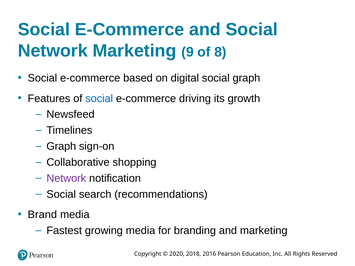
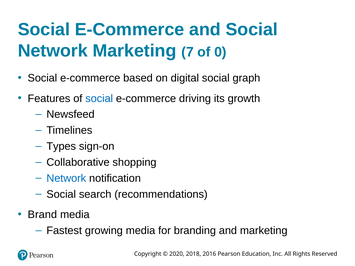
9: 9 -> 7
8: 8 -> 0
Graph at (61, 146): Graph -> Types
Network at (66, 178) colour: purple -> blue
